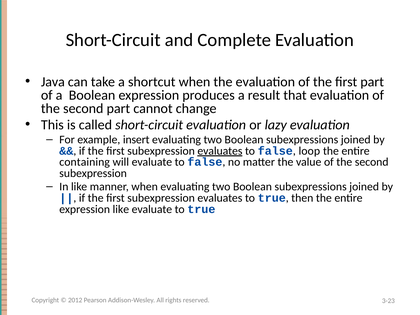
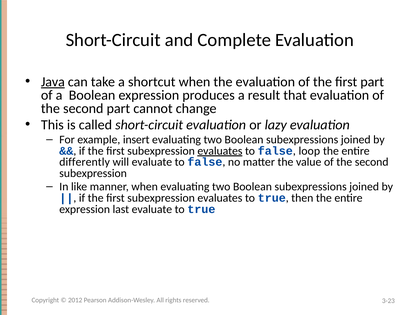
Java underline: none -> present
containing: containing -> differently
expression like: like -> last
